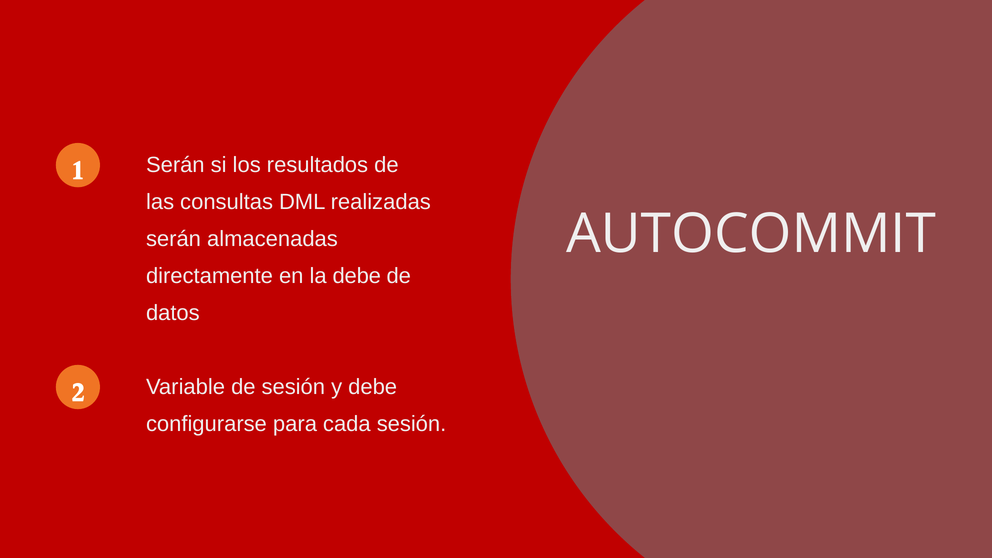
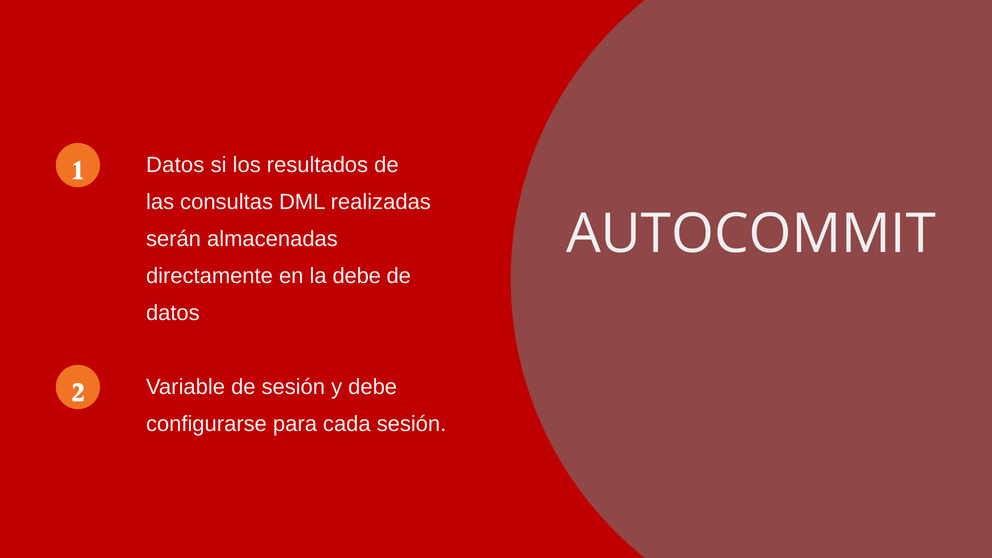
Serán at (175, 165): Serán -> Datos
